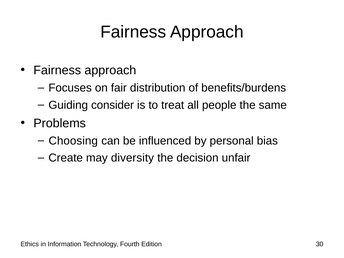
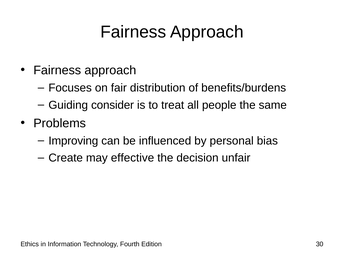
Choosing: Choosing -> Improving
diversity: diversity -> effective
